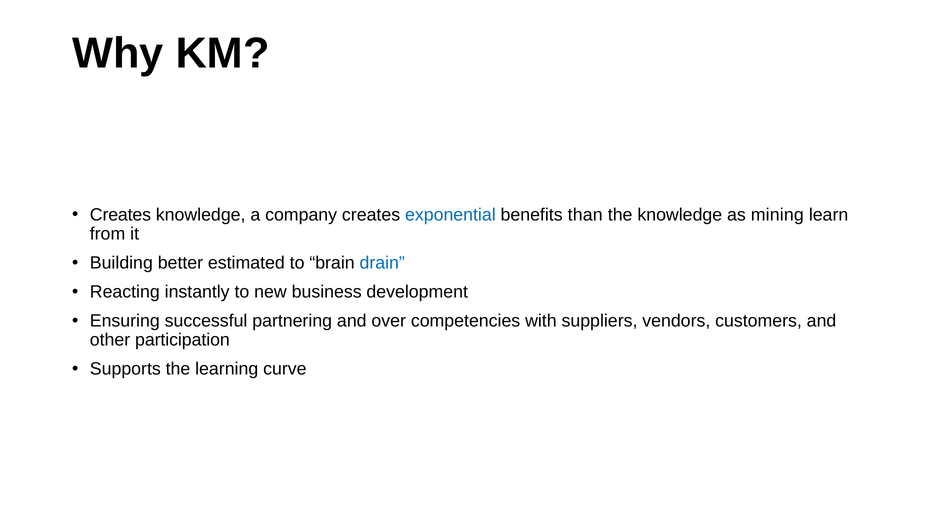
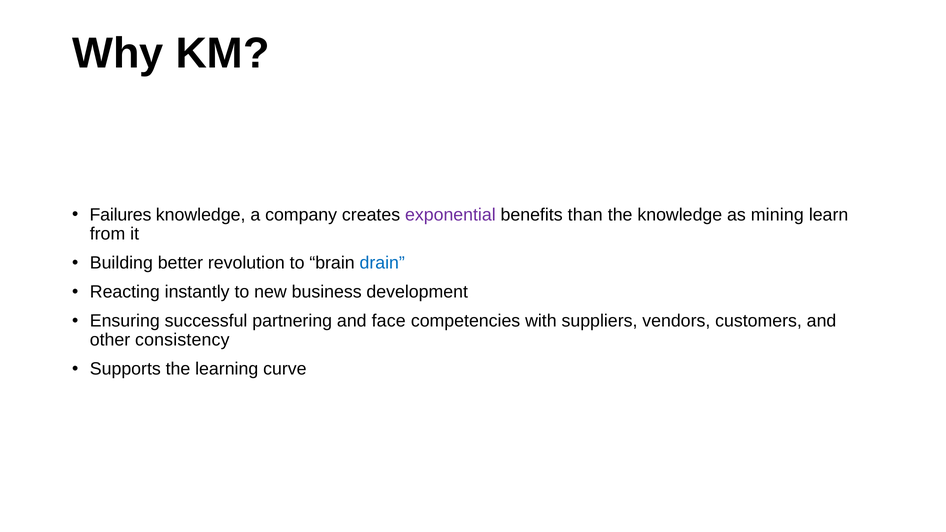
Creates at (120, 215): Creates -> Failures
exponential colour: blue -> purple
estimated: estimated -> revolution
over: over -> face
participation: participation -> consistency
